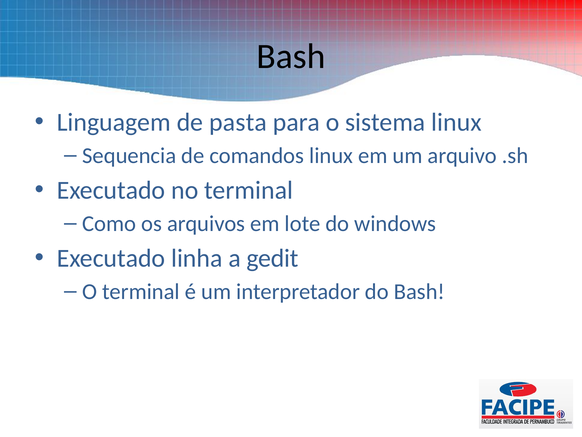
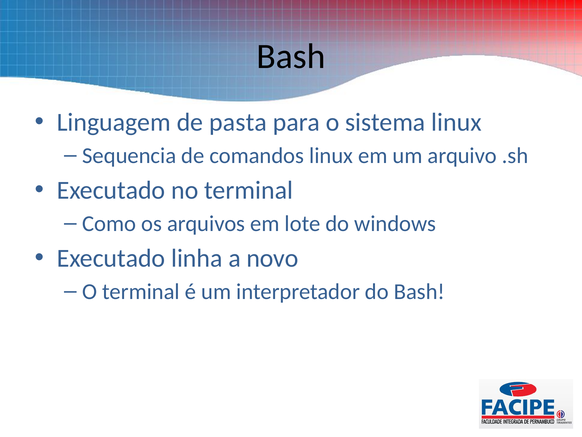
gedit: gedit -> novo
